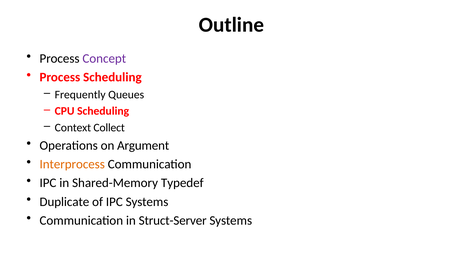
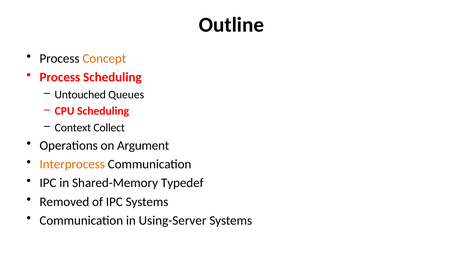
Concept colour: purple -> orange
Frequently: Frequently -> Untouched
Duplicate: Duplicate -> Removed
Struct-Server: Struct-Server -> Using-Server
